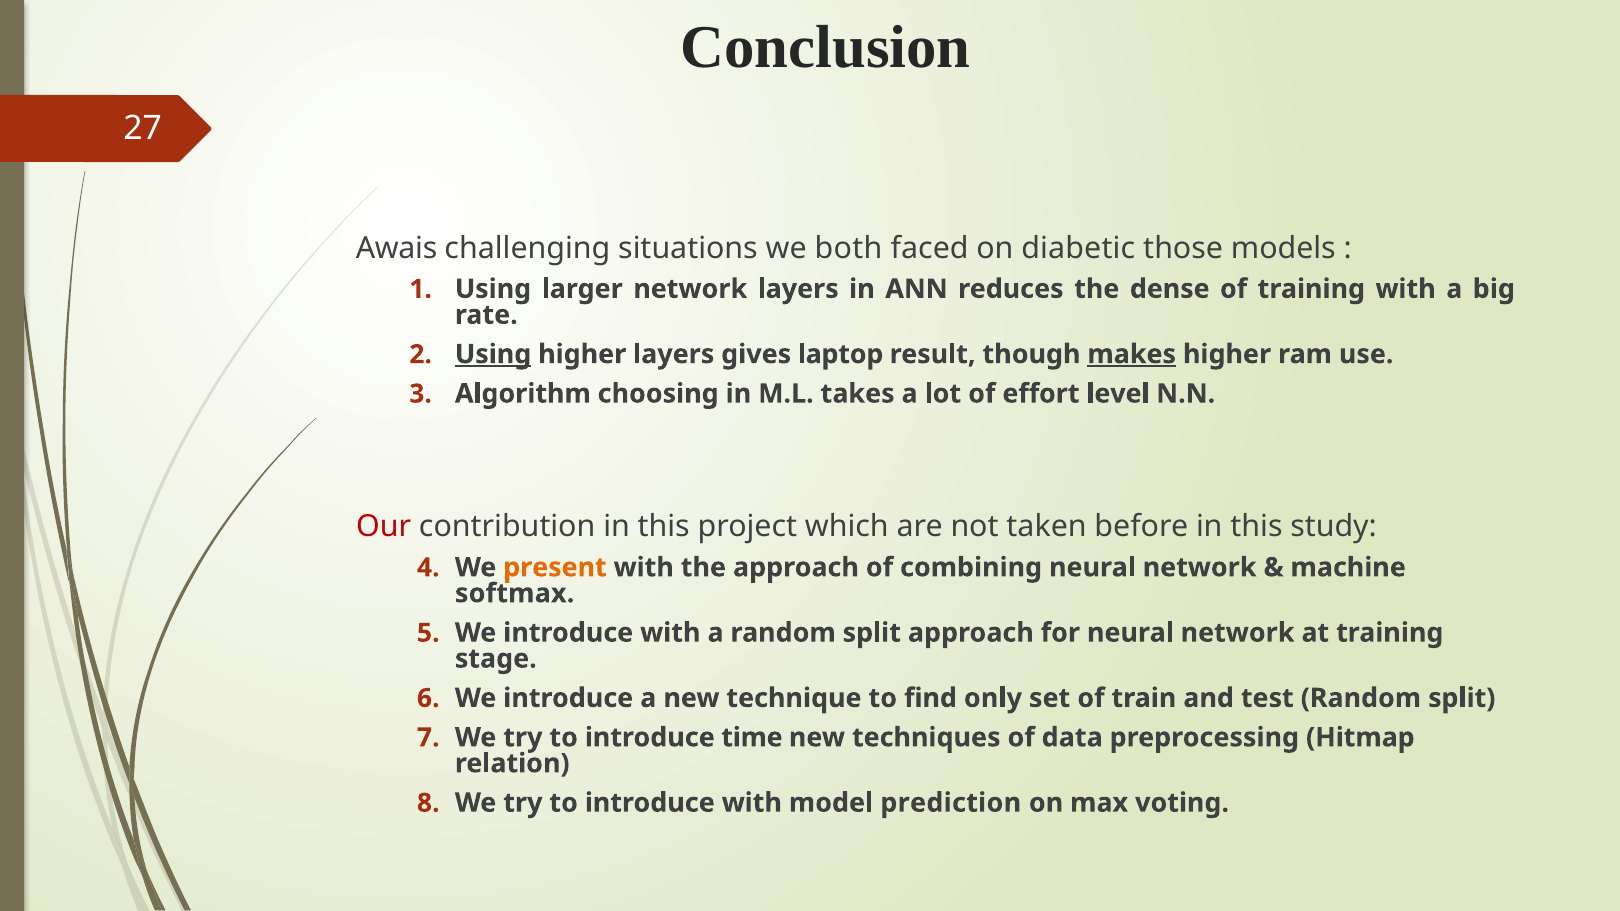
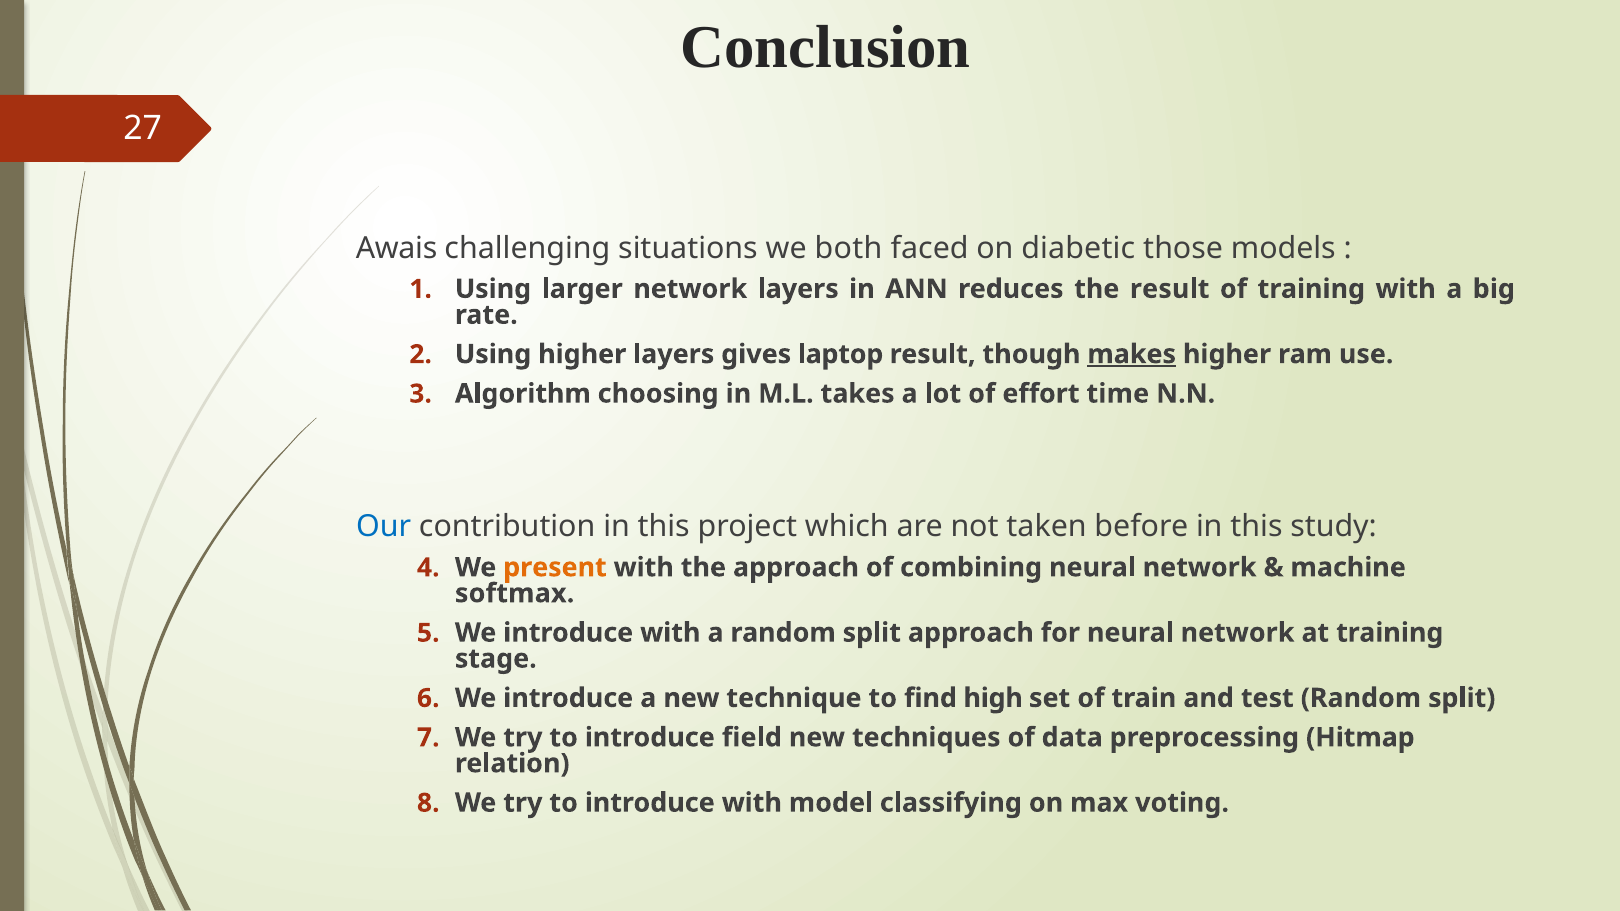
the dense: dense -> result
Using at (493, 354) underline: present -> none
level: level -> time
Our colour: red -> blue
only: only -> high
time: time -> field
prediction: prediction -> classifying
